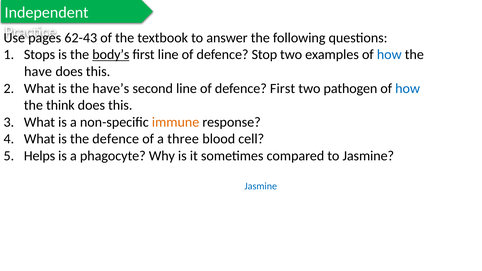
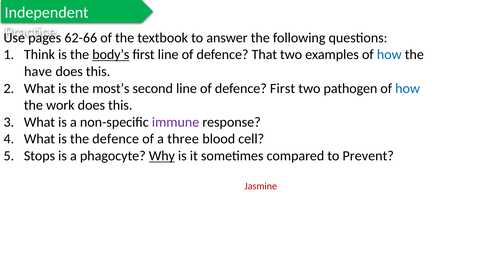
62-43: 62-43 -> 62-66
Stops: Stops -> Think
Stop: Stop -> That
have’s: have’s -> most’s
think: think -> work
immune colour: orange -> purple
Helps: Helps -> Stops
Why underline: none -> present
to Jasmine: Jasmine -> Prevent
Jasmine at (261, 186) colour: blue -> red
